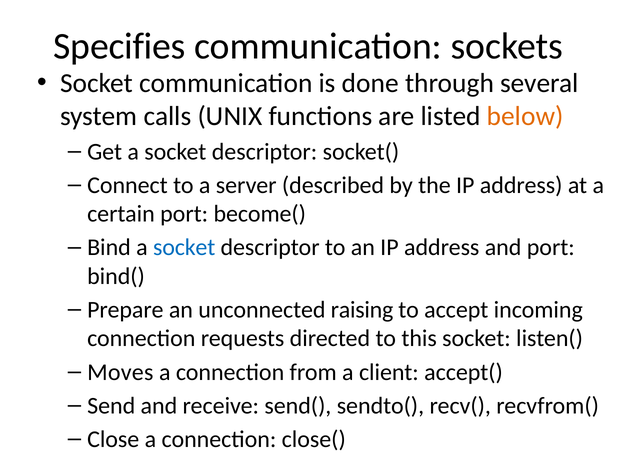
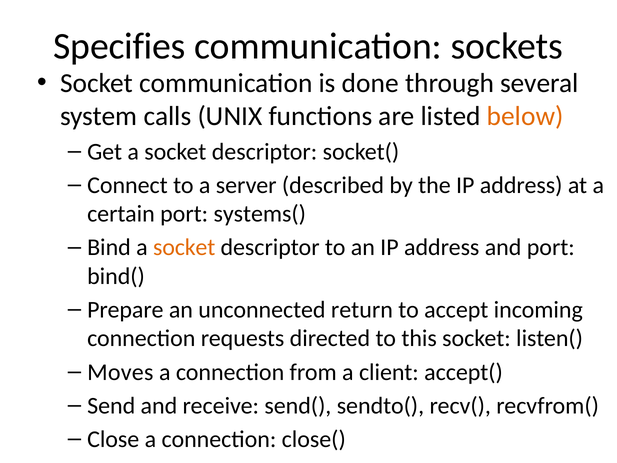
become(: become( -> systems(
socket at (184, 247) colour: blue -> orange
raising: raising -> return
